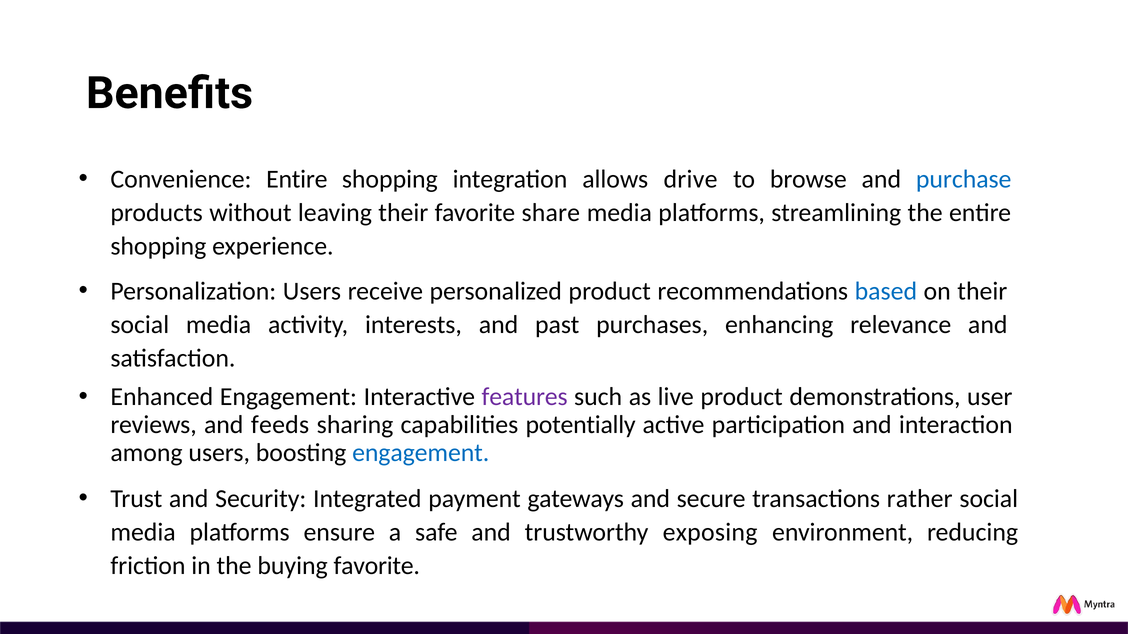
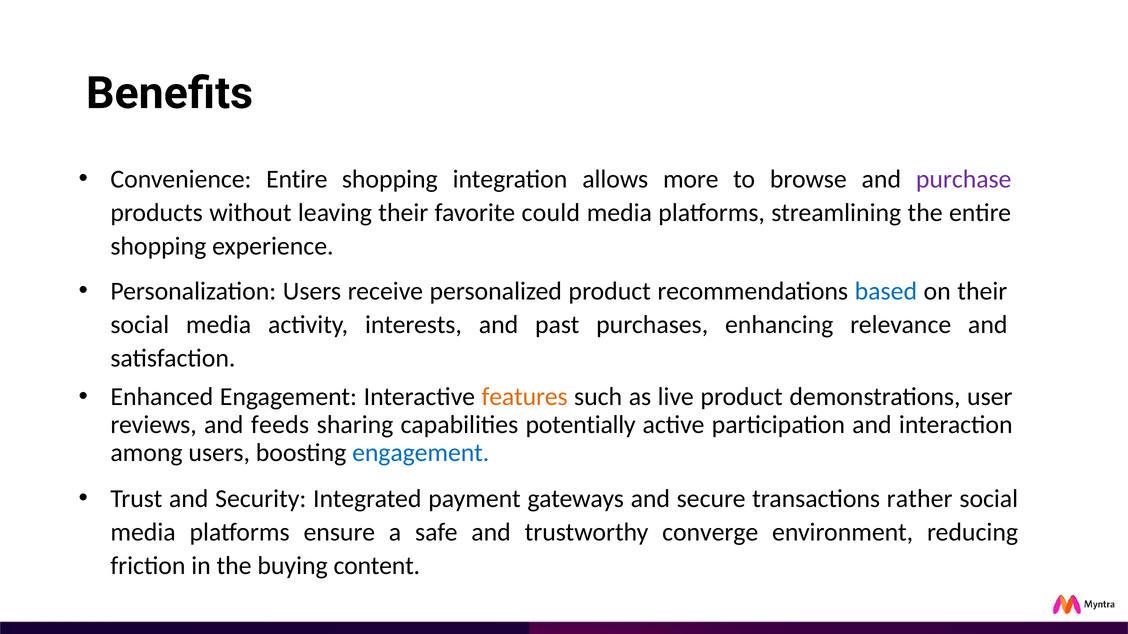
drive: drive -> more
purchase colour: blue -> purple
share: share -> could
features colour: purple -> orange
exposing: exposing -> converge
buying favorite: favorite -> content
